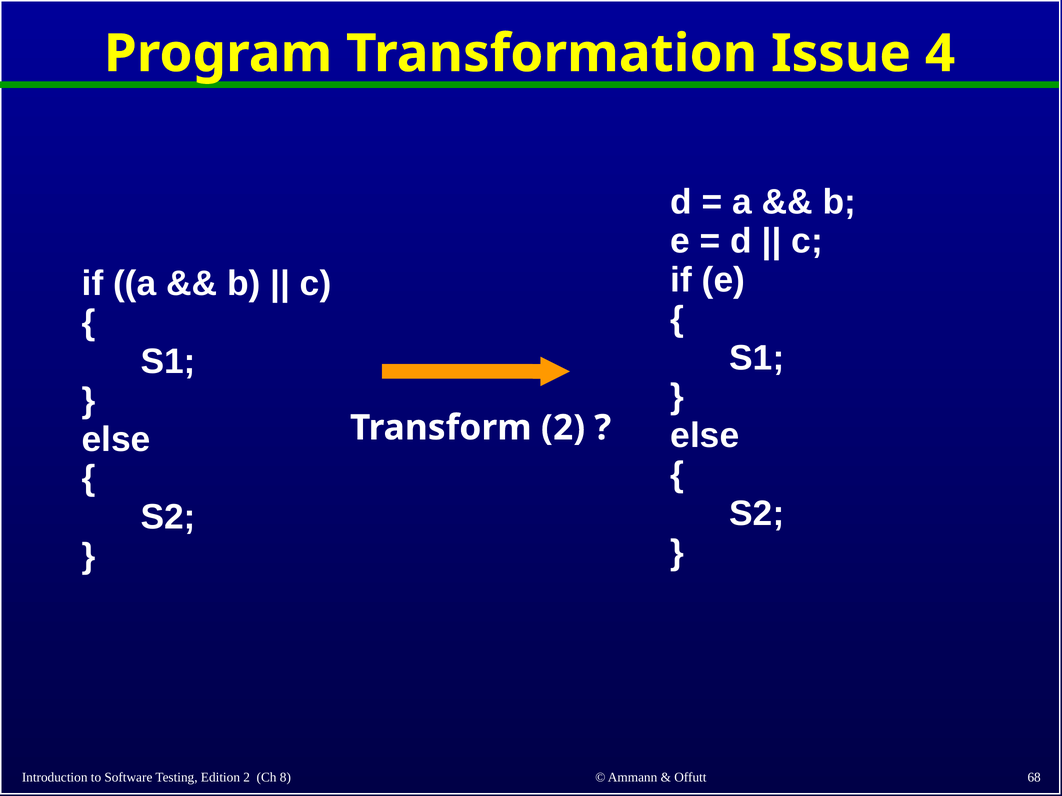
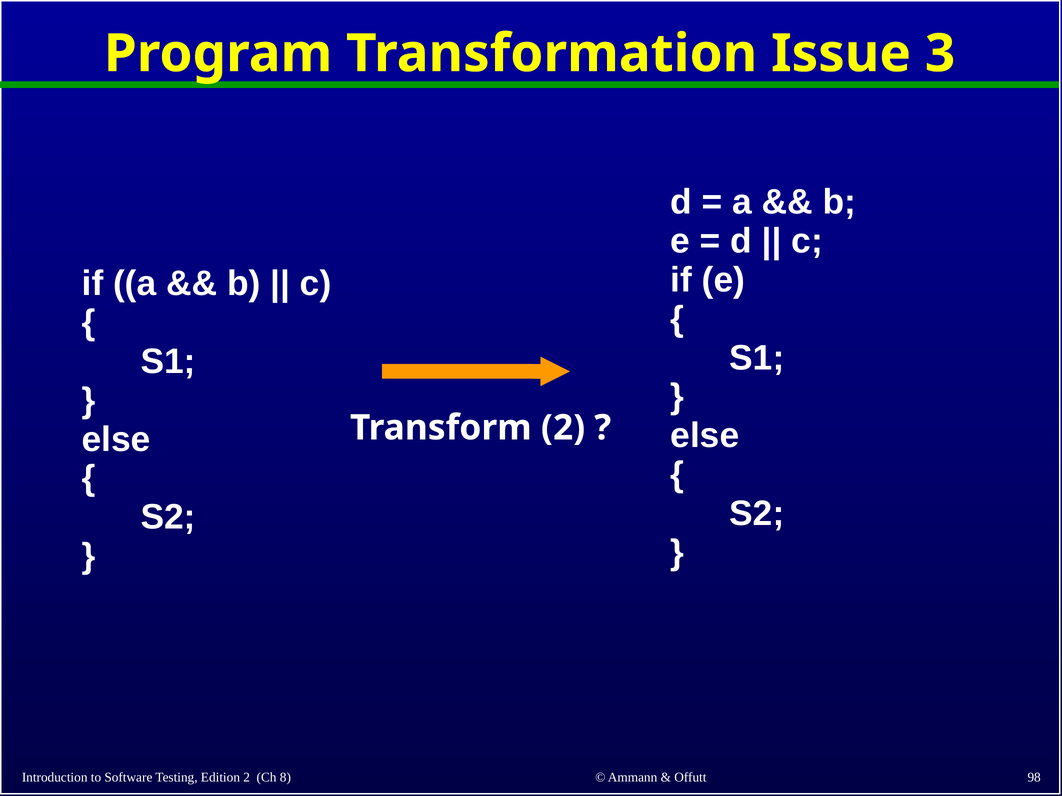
4: 4 -> 3
68: 68 -> 98
